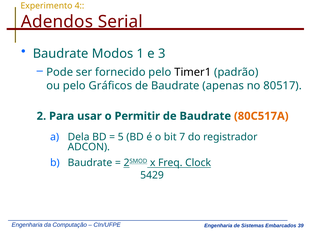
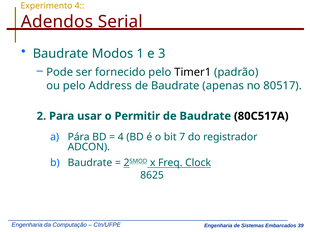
Gráficos: Gráficos -> Address
80C517A colour: orange -> black
Dela: Dela -> Pára
5 at (121, 137): 5 -> 4
5429: 5429 -> 8625
